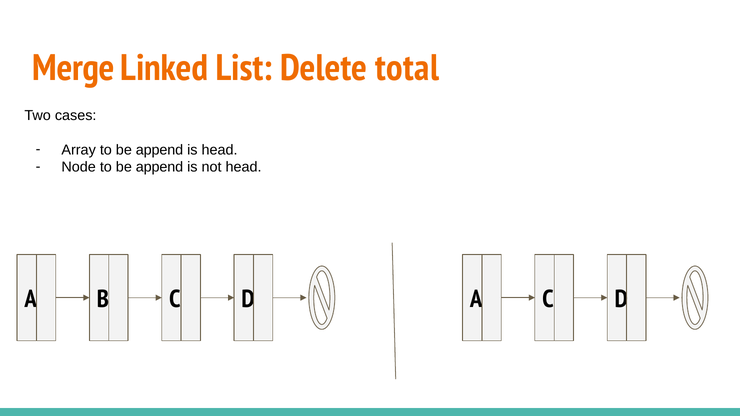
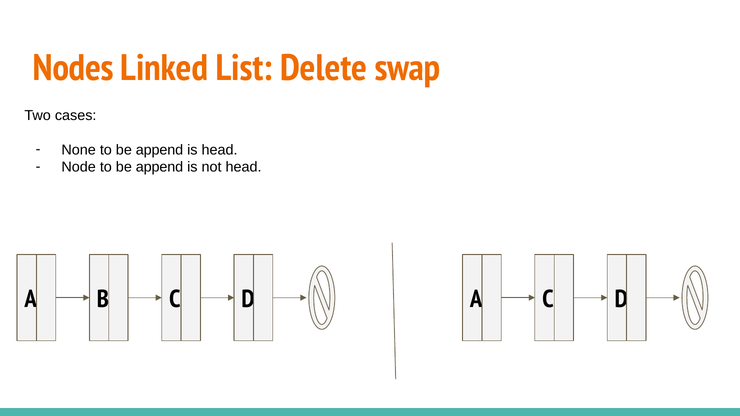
Merge: Merge -> Nodes
total: total -> swap
Array: Array -> None
